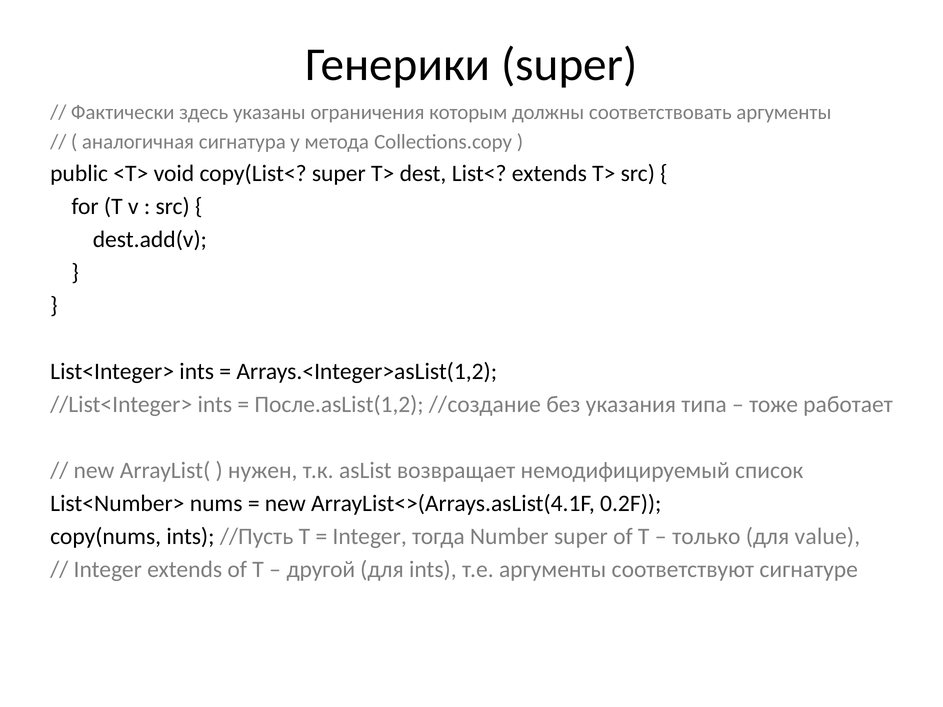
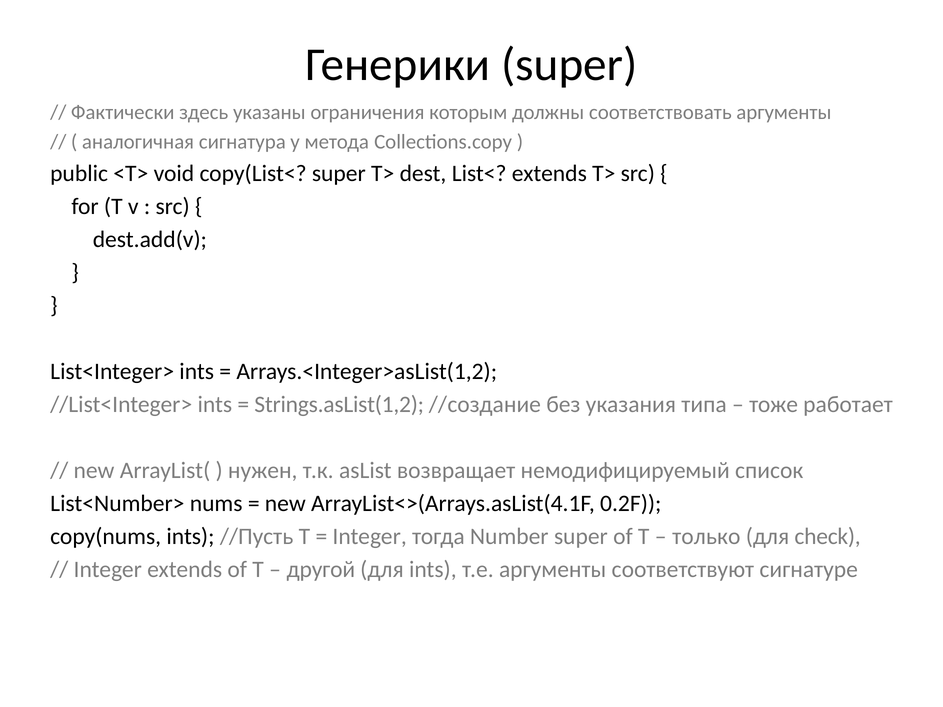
После.asList(1,2: После.asList(1,2 -> Strings.asList(1,2
value: value -> check
